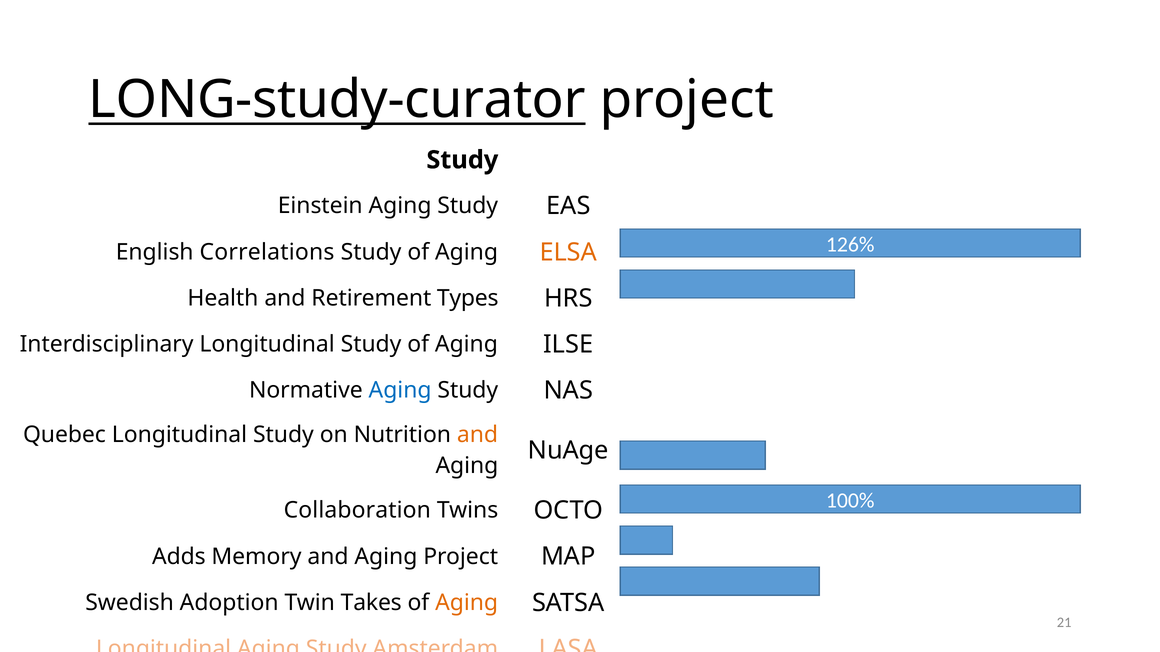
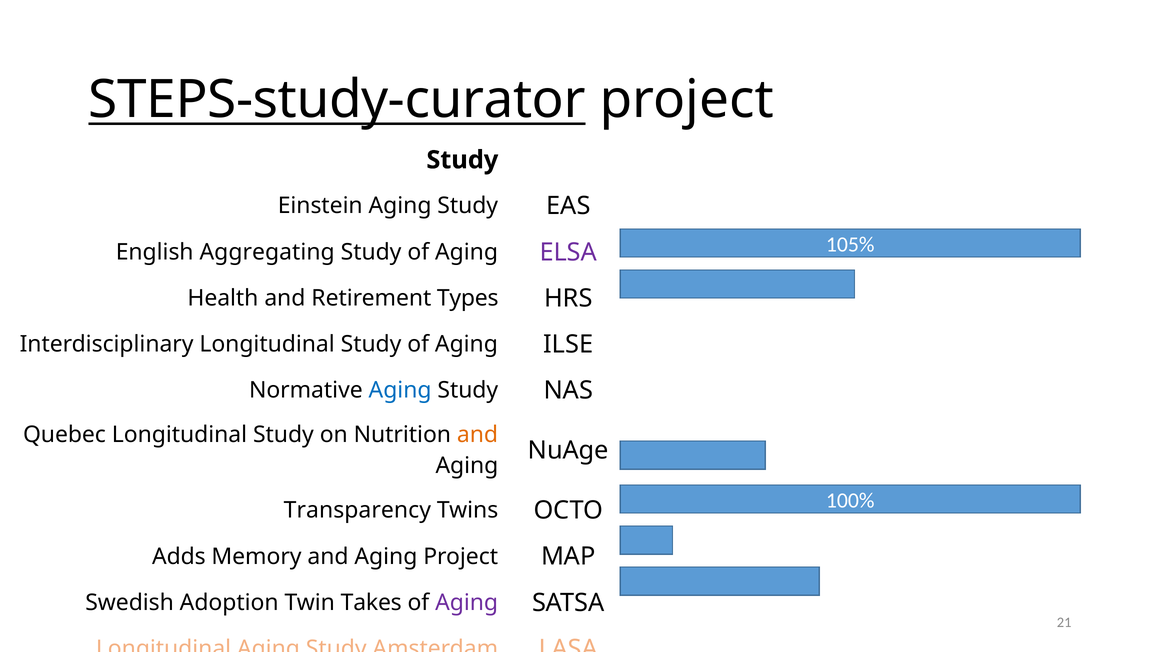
LONG-study-curator: LONG-study-curator -> STEPS-study-curator
126%: 126% -> 105%
Correlations: Correlations -> Aggregating
ELSA colour: orange -> purple
Collaboration: Collaboration -> Transparency
Aging at (467, 603) colour: orange -> purple
